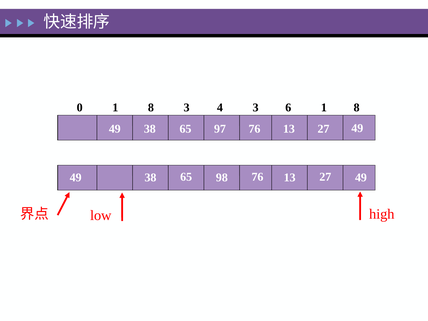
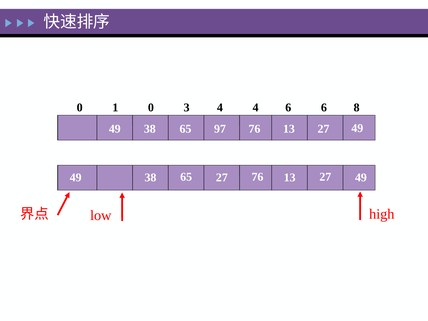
0 1 8: 8 -> 0
4 3: 3 -> 4
6 1: 1 -> 6
65 98: 98 -> 27
